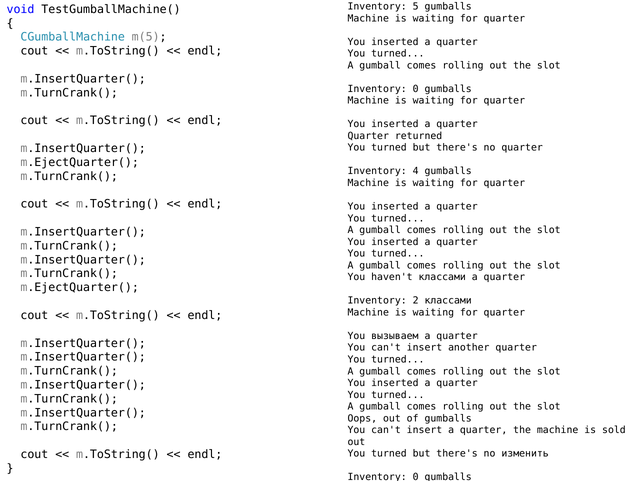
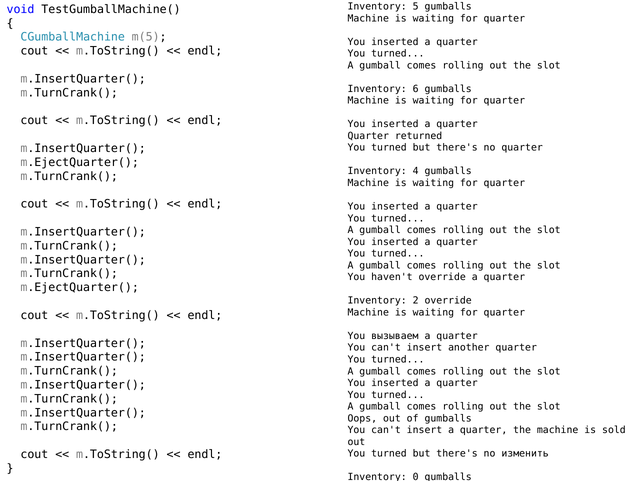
0 at (416, 89): 0 -> 6
haven't классами: классами -> override
2 классами: классами -> override
